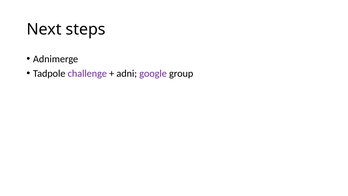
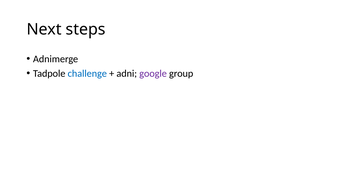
challenge colour: purple -> blue
